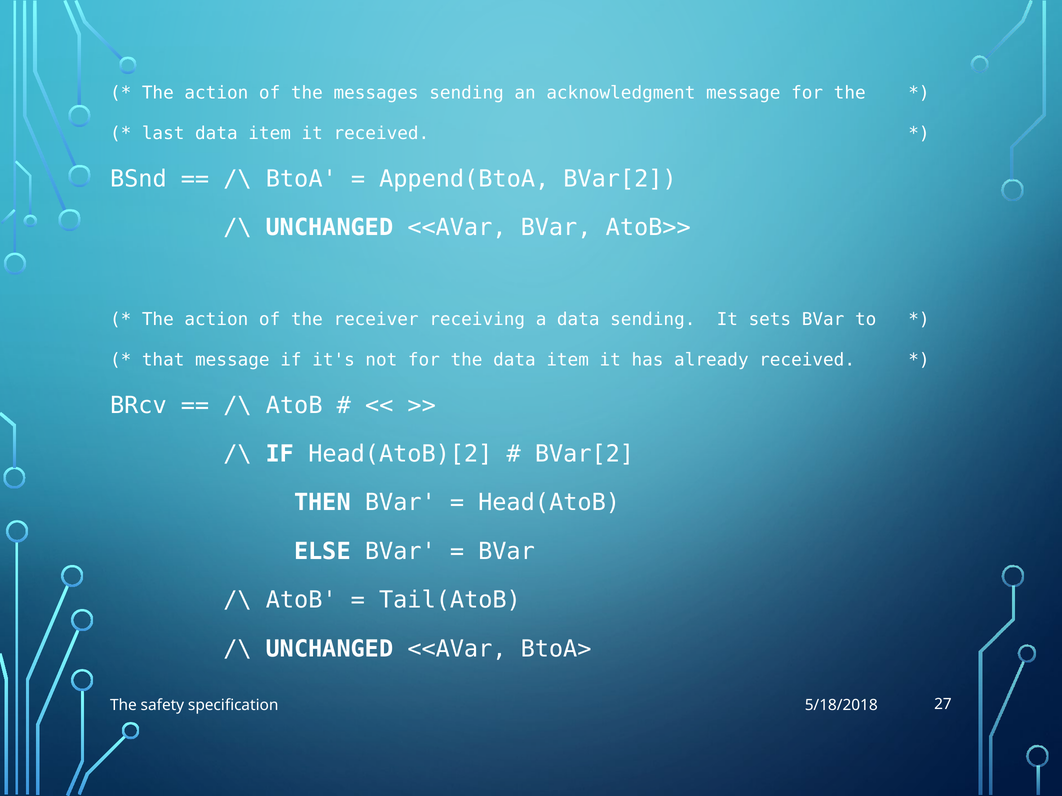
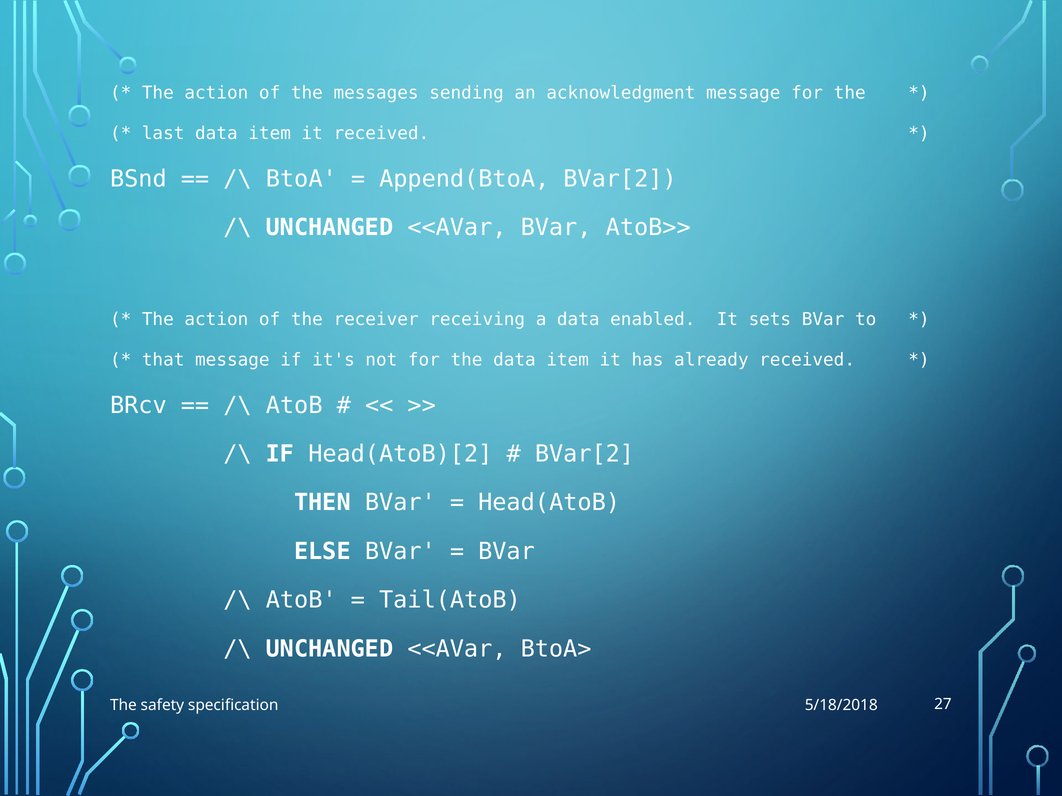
data sending: sending -> enabled
